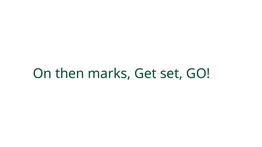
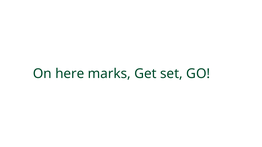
then: then -> here
